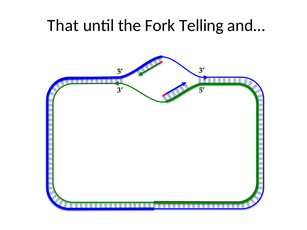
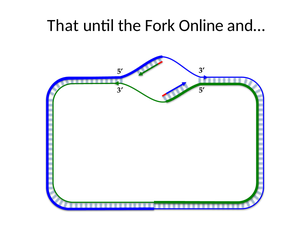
Telling: Telling -> Online
